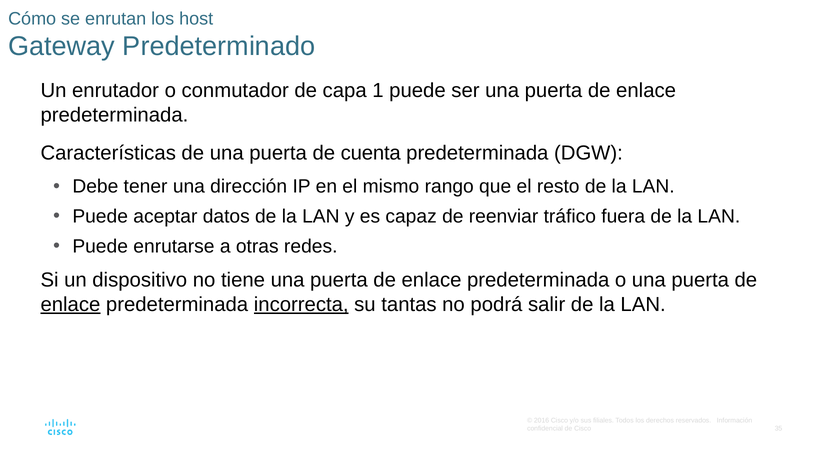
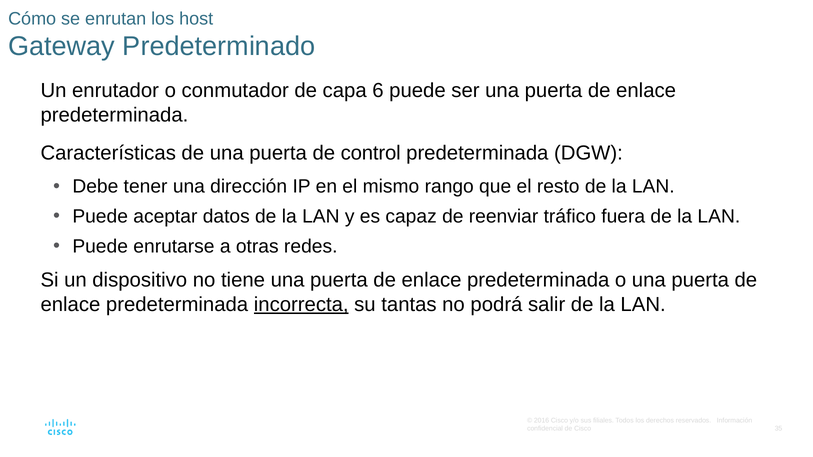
1: 1 -> 6
cuenta: cuenta -> control
enlace at (70, 305) underline: present -> none
